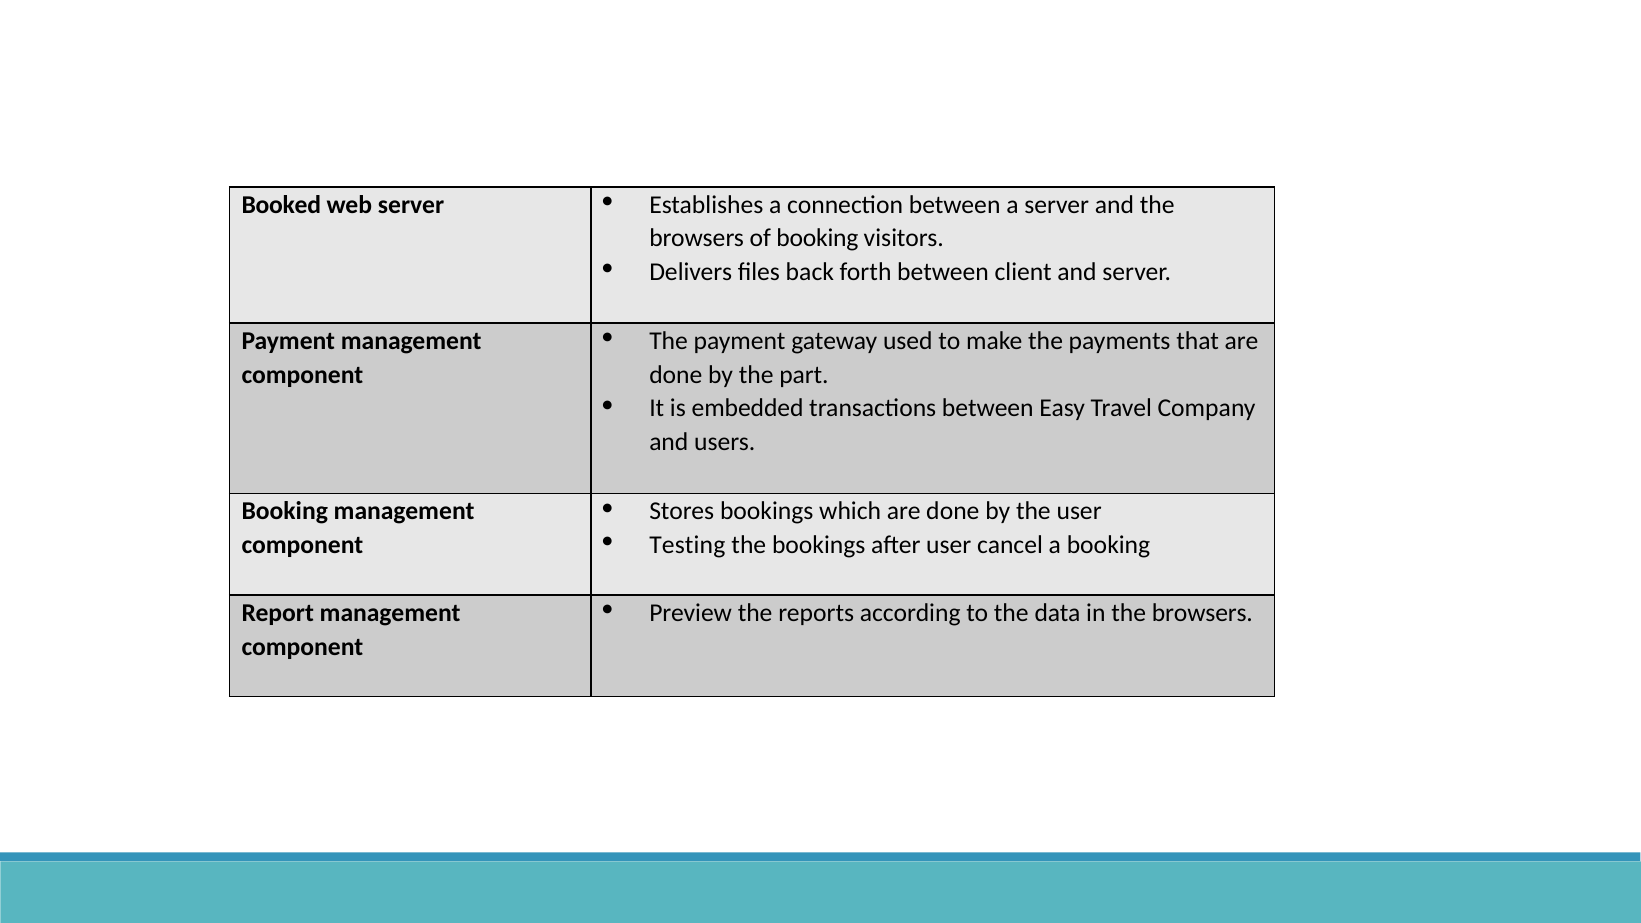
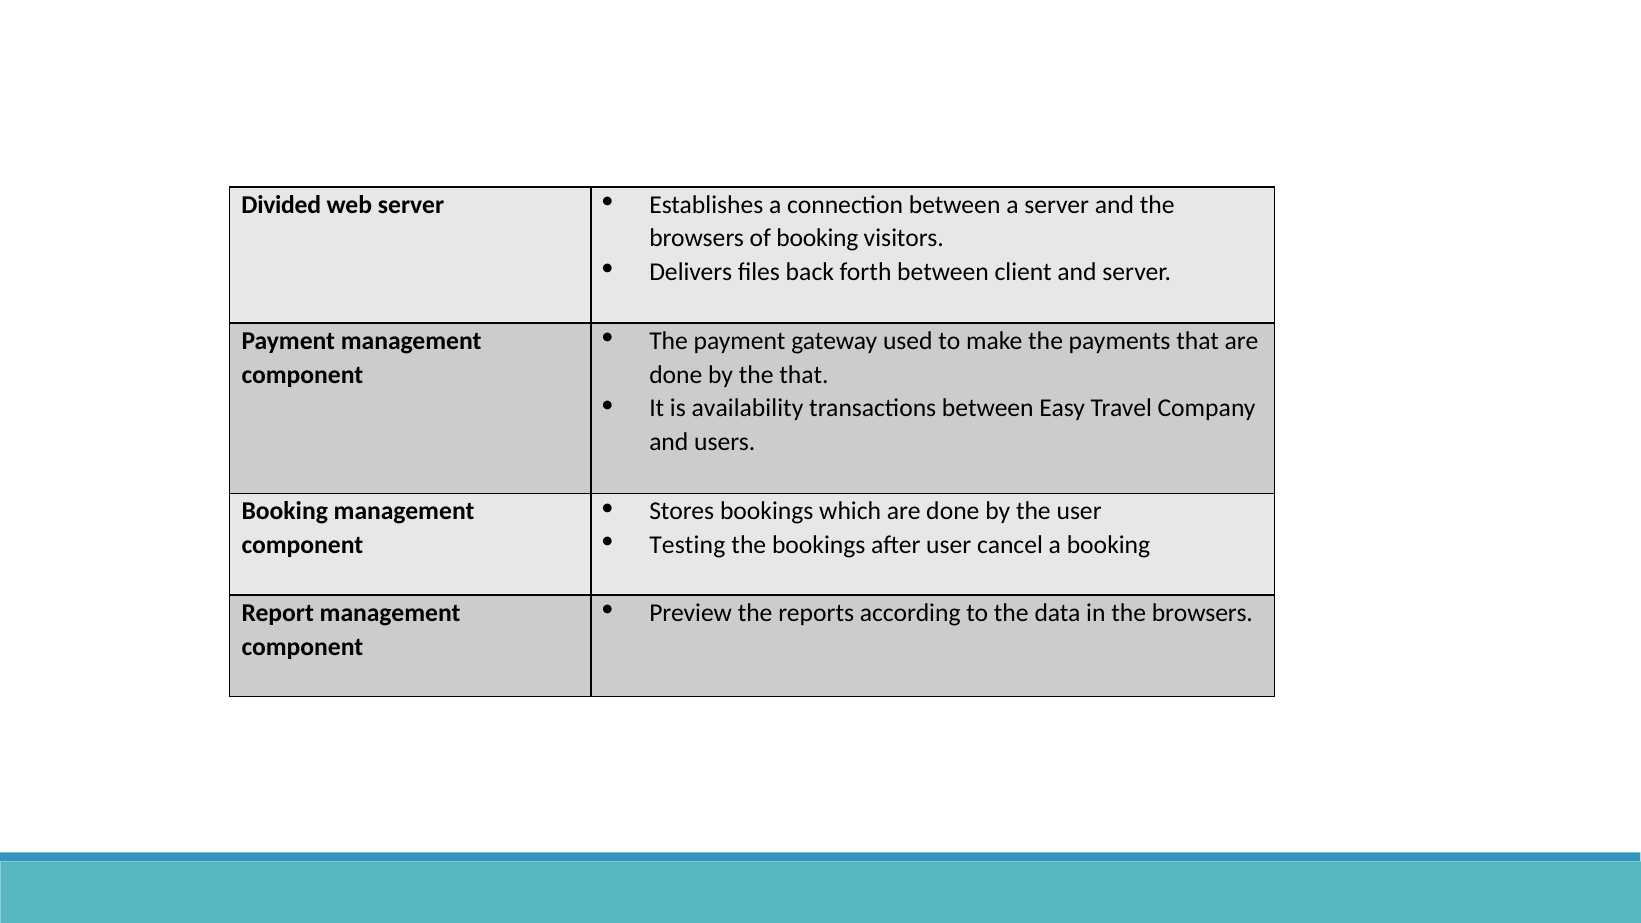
Booked: Booked -> Divided
the part: part -> that
embedded: embedded -> availability
